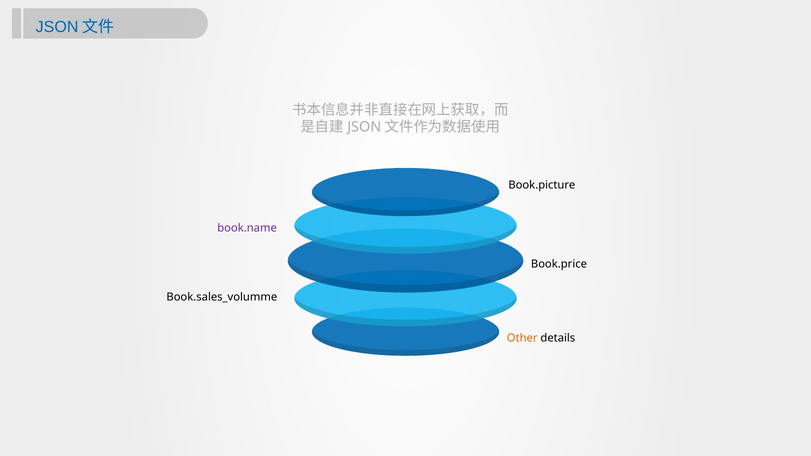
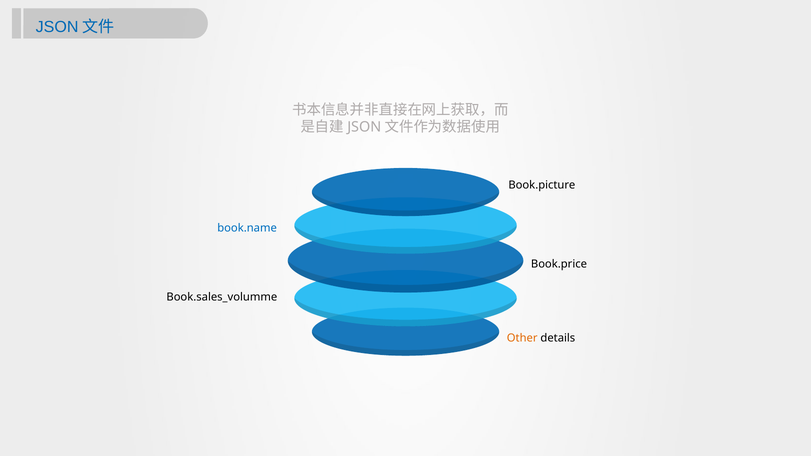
book.name colour: purple -> blue
